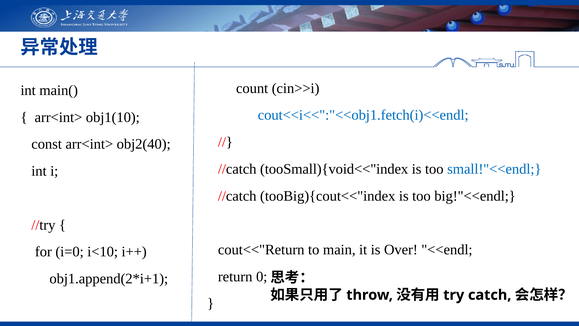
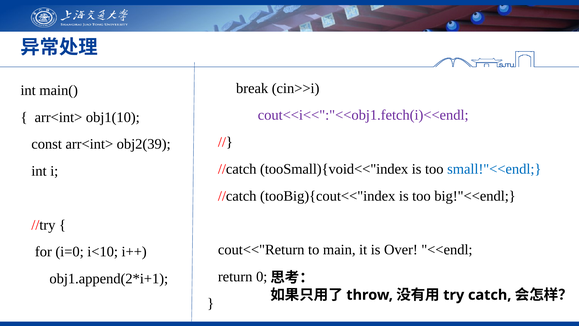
count: count -> break
cout<<i<<":"<<obj1.fetch(i)<<endl colour: blue -> purple
obj2(40: obj2(40 -> obj2(39
